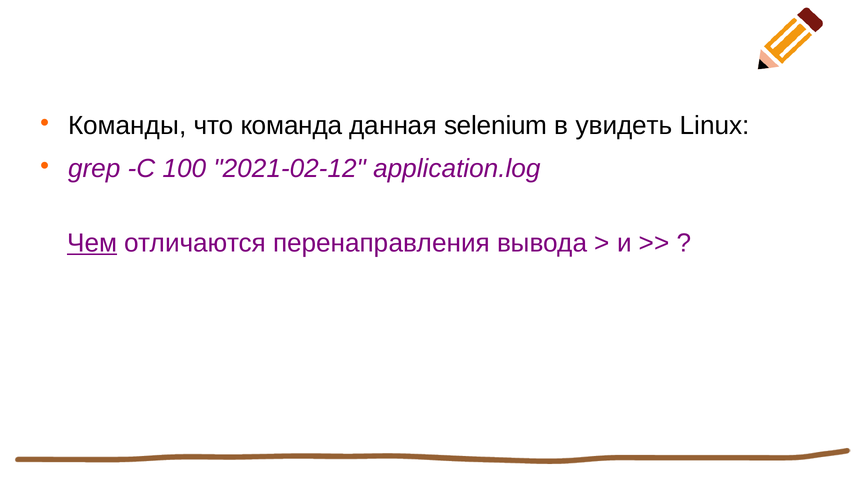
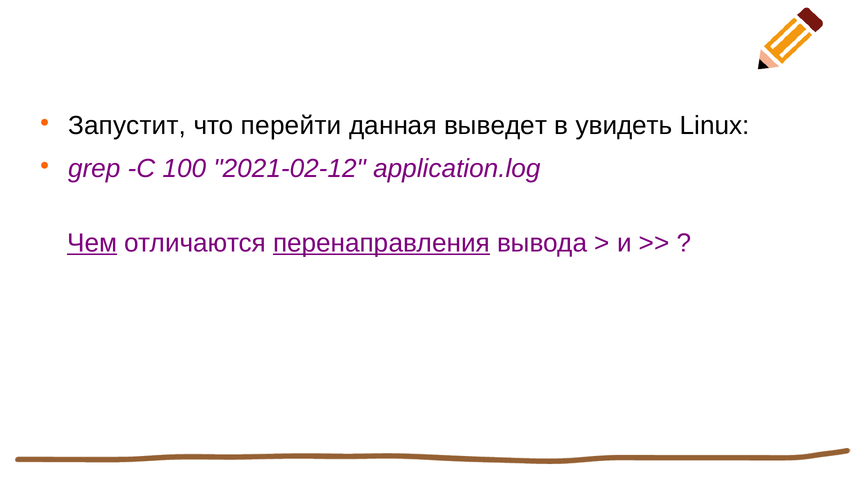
Команды: Команды -> Запустит
команда: команда -> перейти
selenium: selenium -> выведет
перенаправления underline: none -> present
